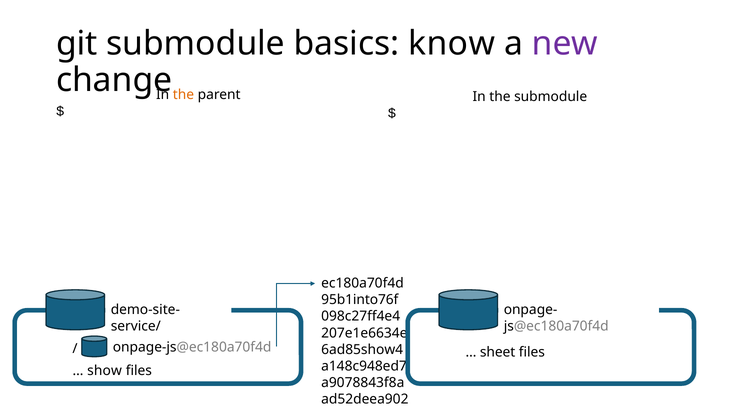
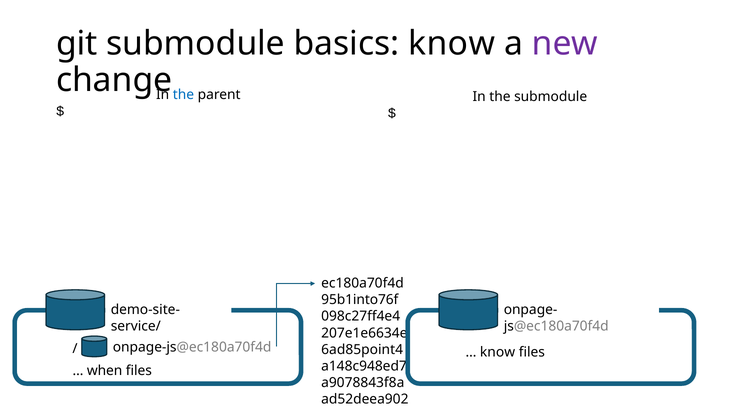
the at (183, 95) colour: orange -> blue
6ad85show4: 6ad85show4 -> 6ad85point4
sheet at (498, 352): sheet -> know
show: show -> when
